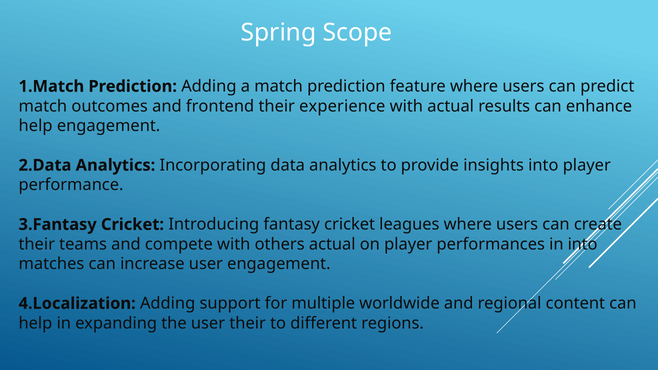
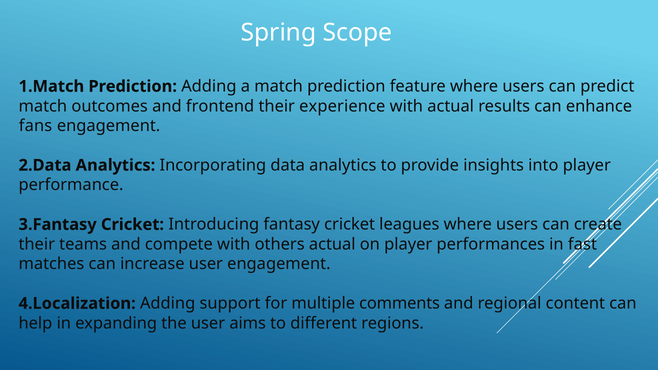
help at (36, 126): help -> fans
in into: into -> fast
worldwide: worldwide -> comments
user their: their -> aims
